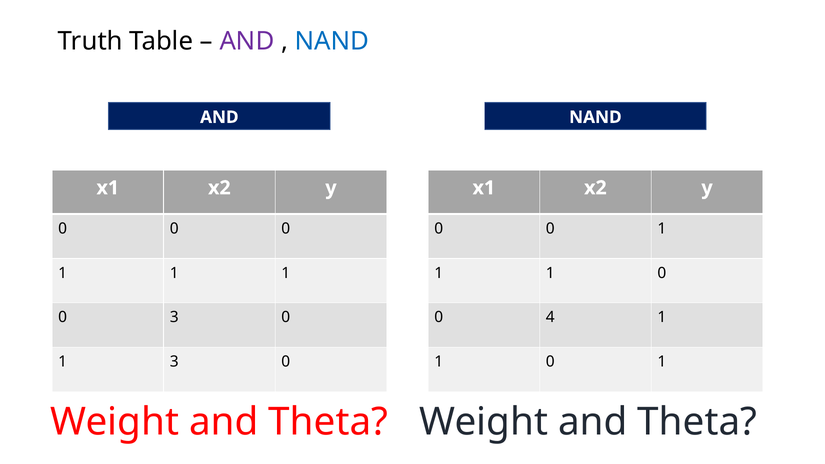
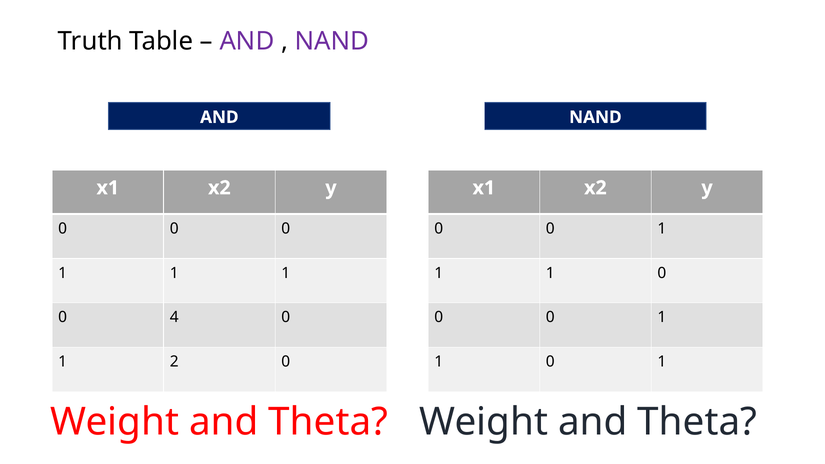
NAND at (332, 41) colour: blue -> purple
0 3: 3 -> 4
4 at (550, 317): 4 -> 0
1 3: 3 -> 2
